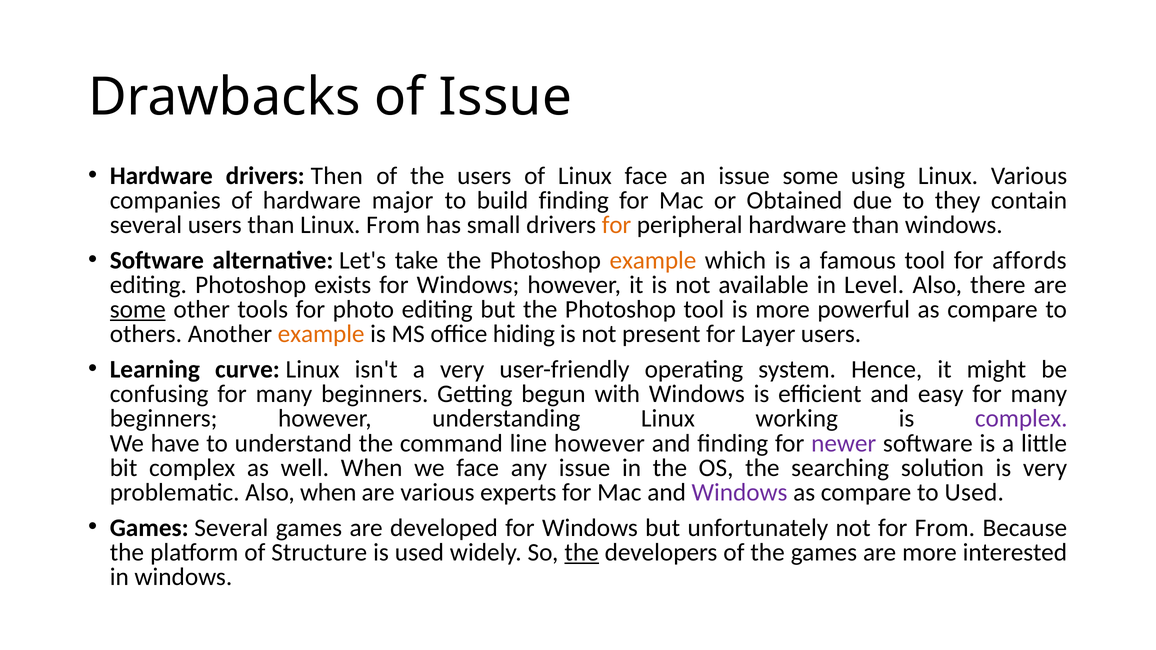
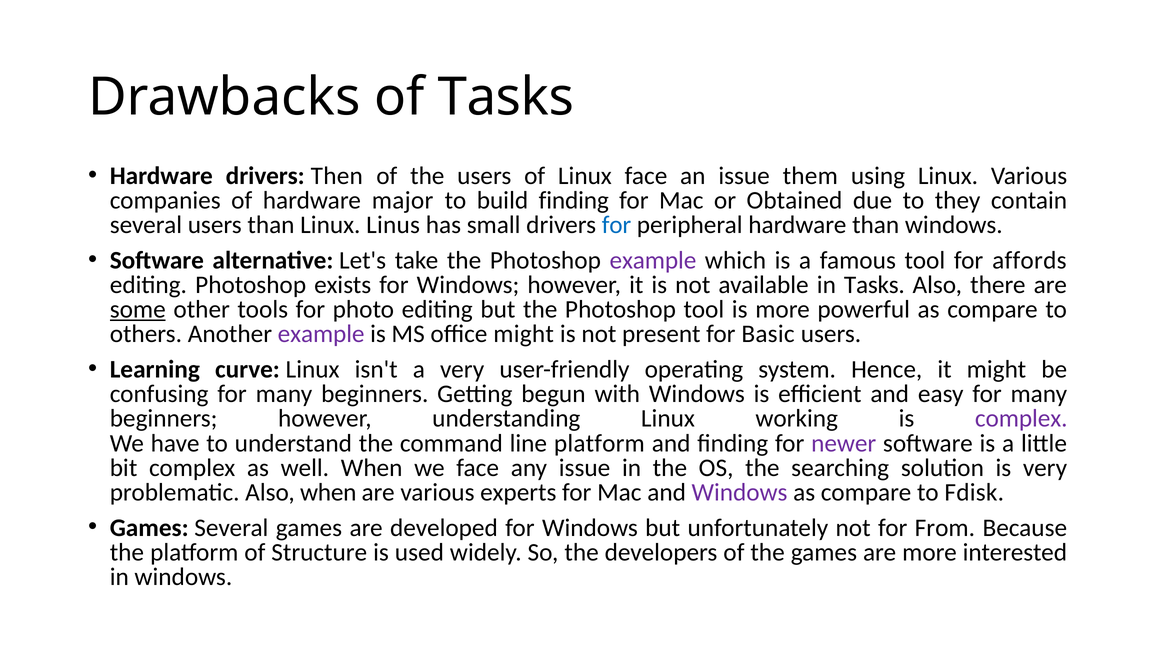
of Issue: Issue -> Tasks
issue some: some -> them
Linux From: From -> Linus
for at (617, 225) colour: orange -> blue
example at (653, 260) colour: orange -> purple
in Level: Level -> Tasks
example at (321, 334) colour: orange -> purple
office hiding: hiding -> might
Layer: Layer -> Basic
line however: however -> platform
to Used: Used -> Fdisk
the at (582, 552) underline: present -> none
